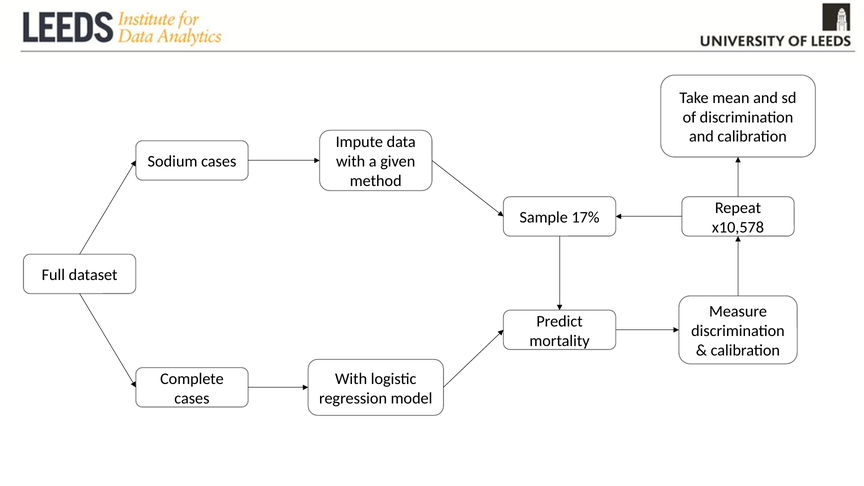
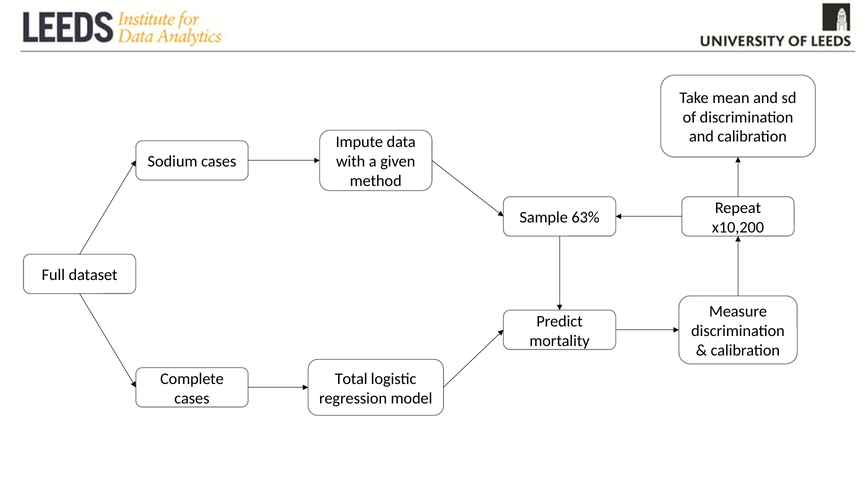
17%: 17% -> 63%
x10,578: x10,578 -> x10,200
With at (351, 379): With -> Total
